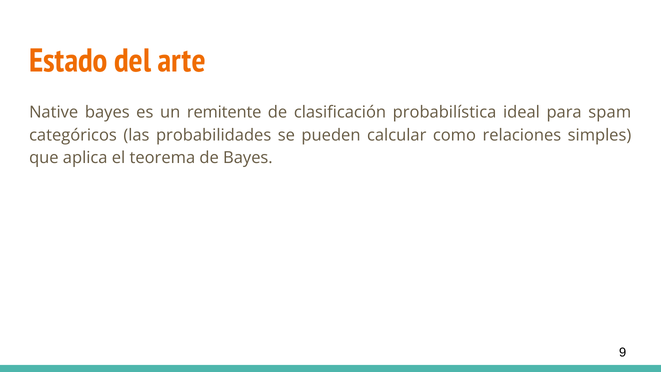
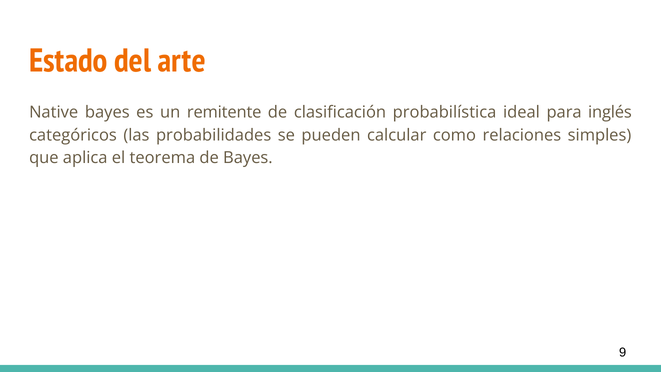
spam: spam -> inglés
